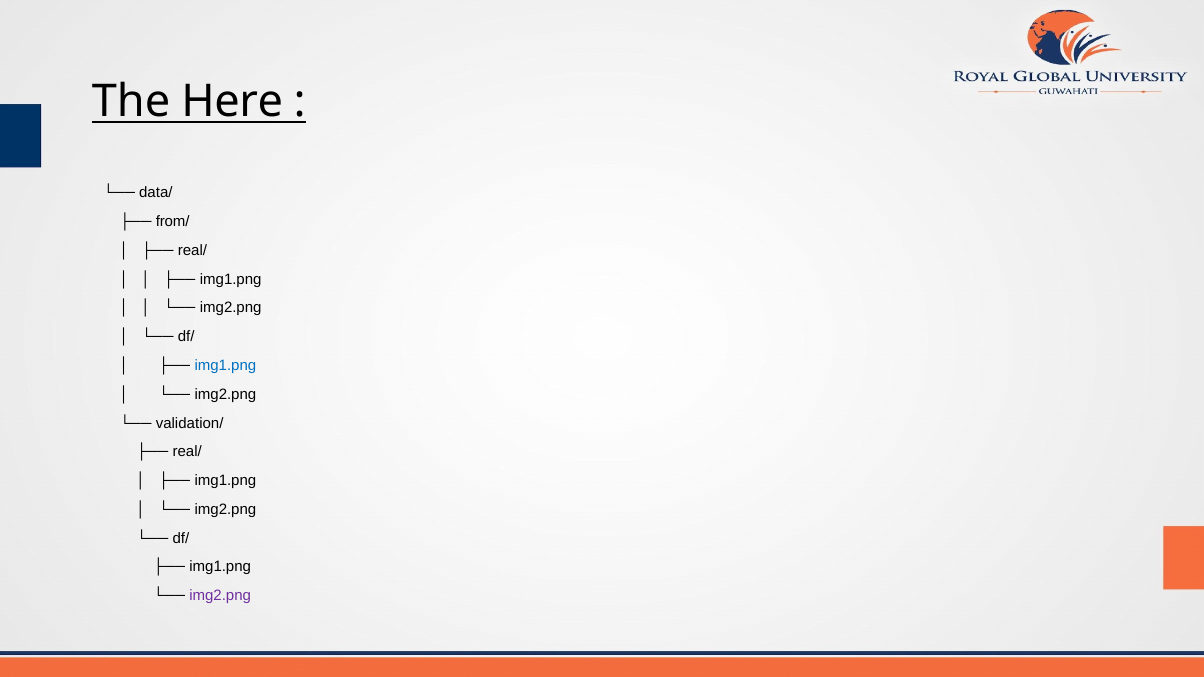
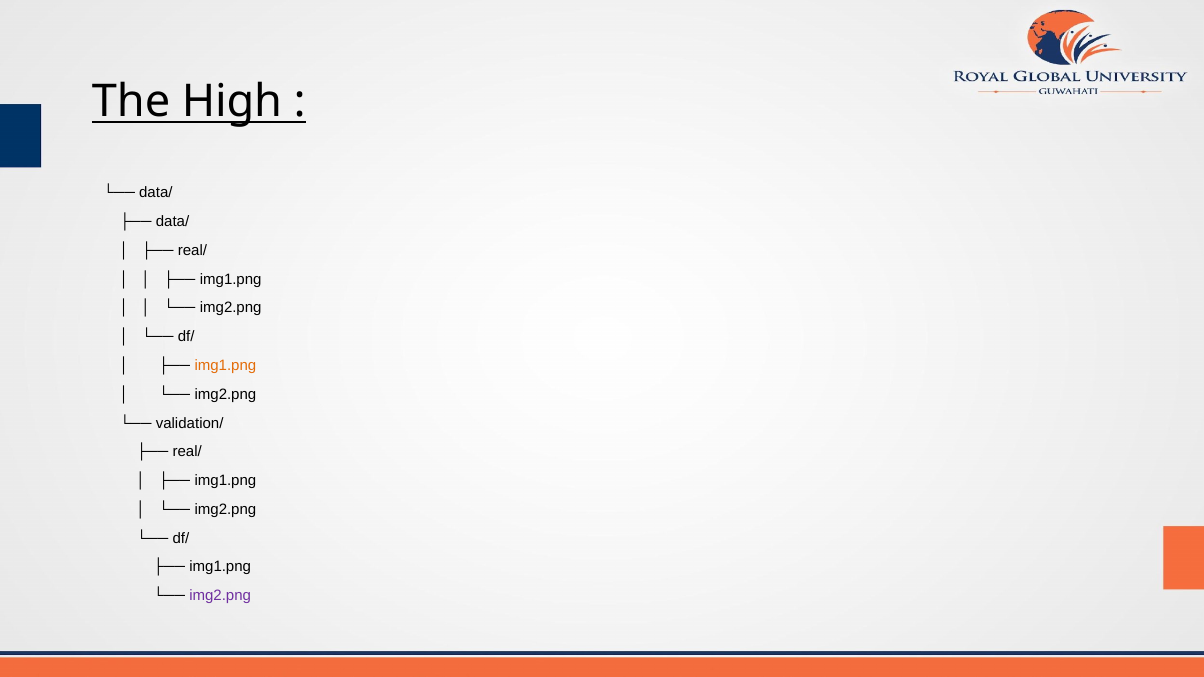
Here: Here -> High
from/ at (173, 222): from/ -> data/
img1.png at (225, 366) colour: blue -> orange
